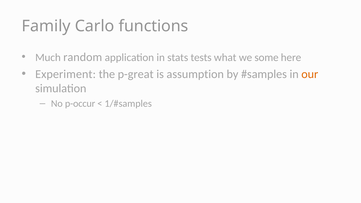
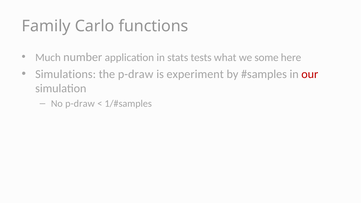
random: random -> number
Experiment: Experiment -> Simulations
the p-great: p-great -> p-draw
assumption: assumption -> experiment
our colour: orange -> red
No p-occur: p-occur -> p-draw
